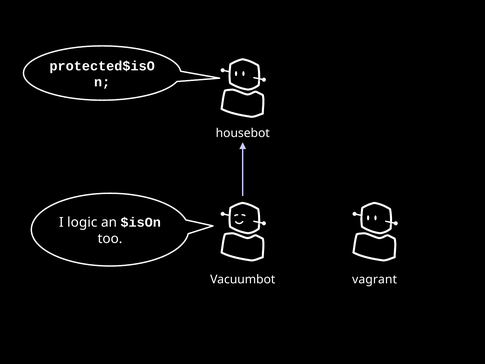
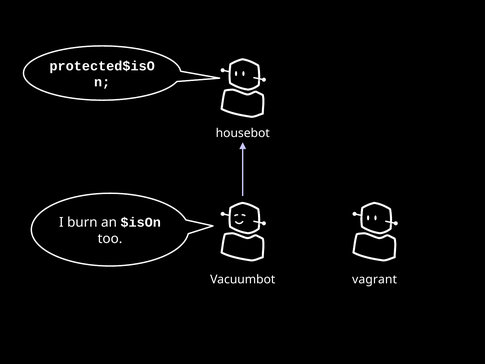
logic: logic -> burn
